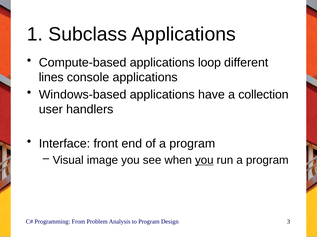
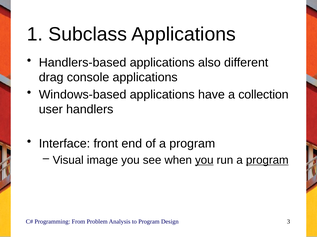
Compute-based: Compute-based -> Handlers-based
loop: loop -> also
lines: lines -> drag
program at (267, 161) underline: none -> present
